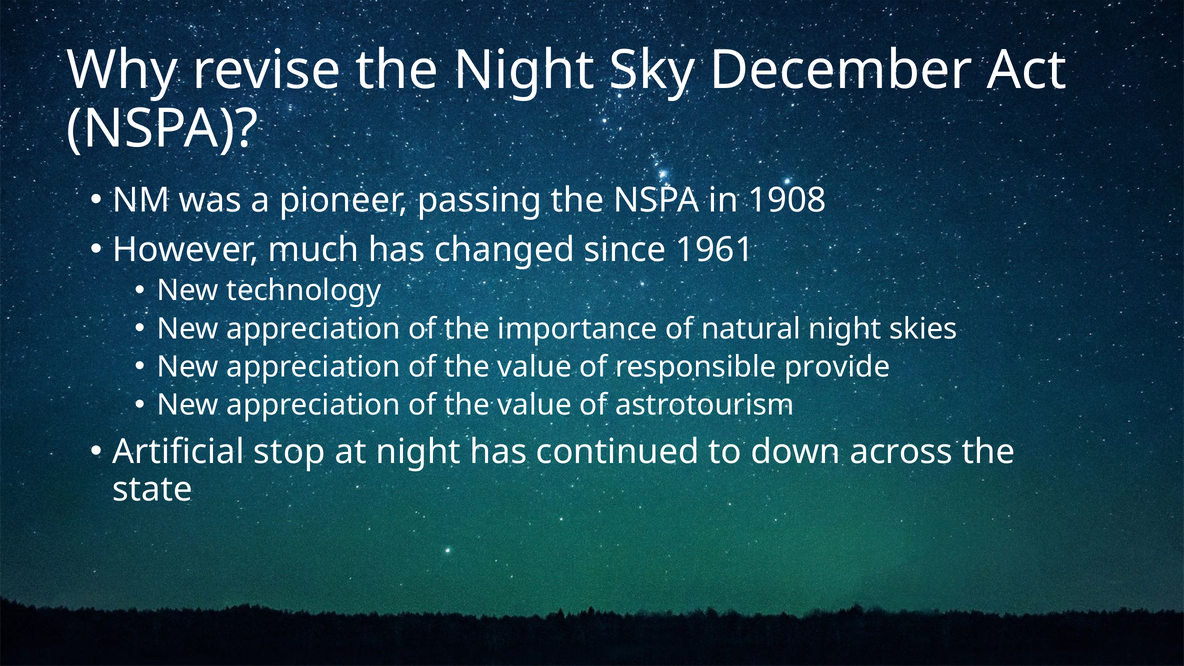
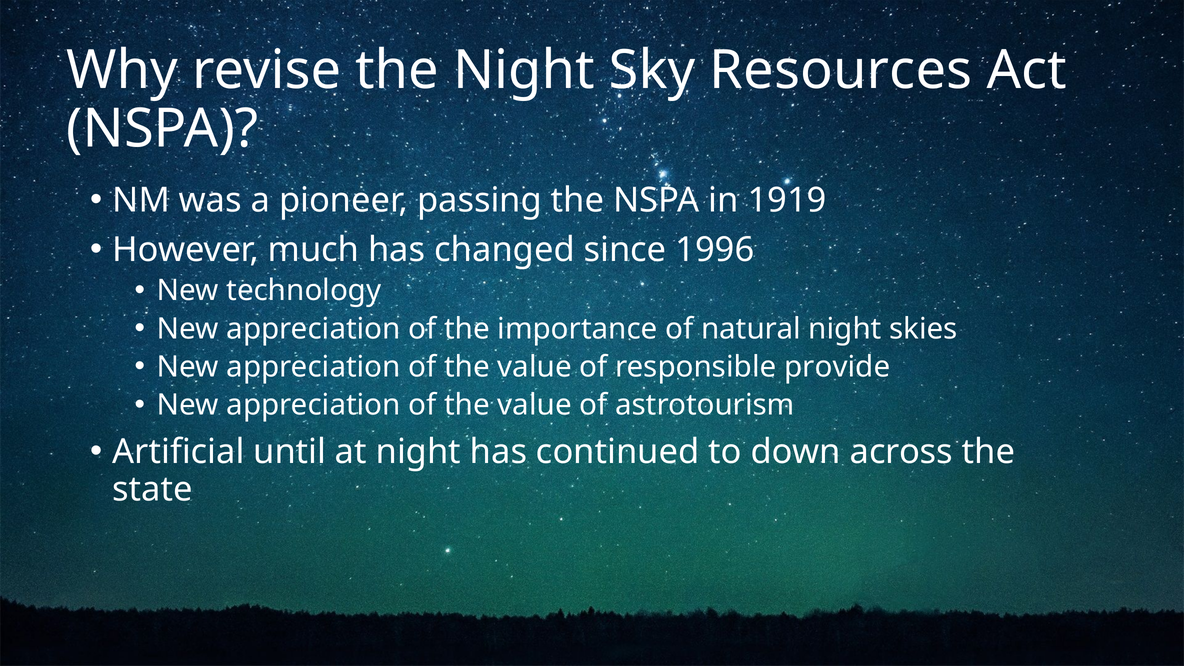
December: December -> Resources
1908: 1908 -> 1919
1961: 1961 -> 1996
stop: stop -> until
